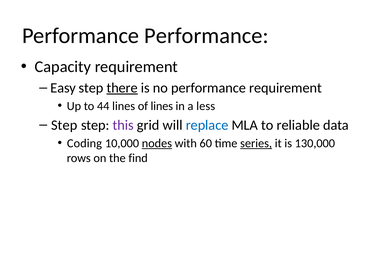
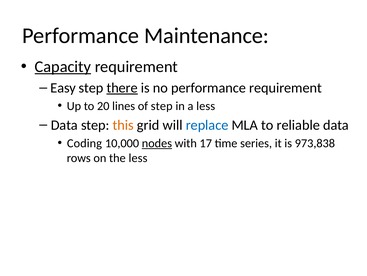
Performance Performance: Performance -> Maintenance
Capacity underline: none -> present
44: 44 -> 20
of lines: lines -> step
Step at (64, 125): Step -> Data
this colour: purple -> orange
60: 60 -> 17
series underline: present -> none
130,000: 130,000 -> 973,838
the find: find -> less
